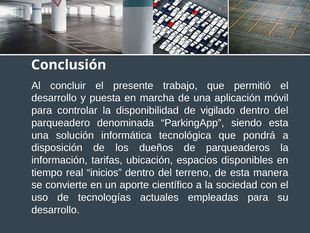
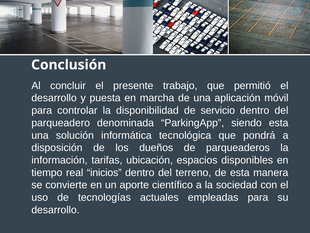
vigilado: vigilado -> servicio
